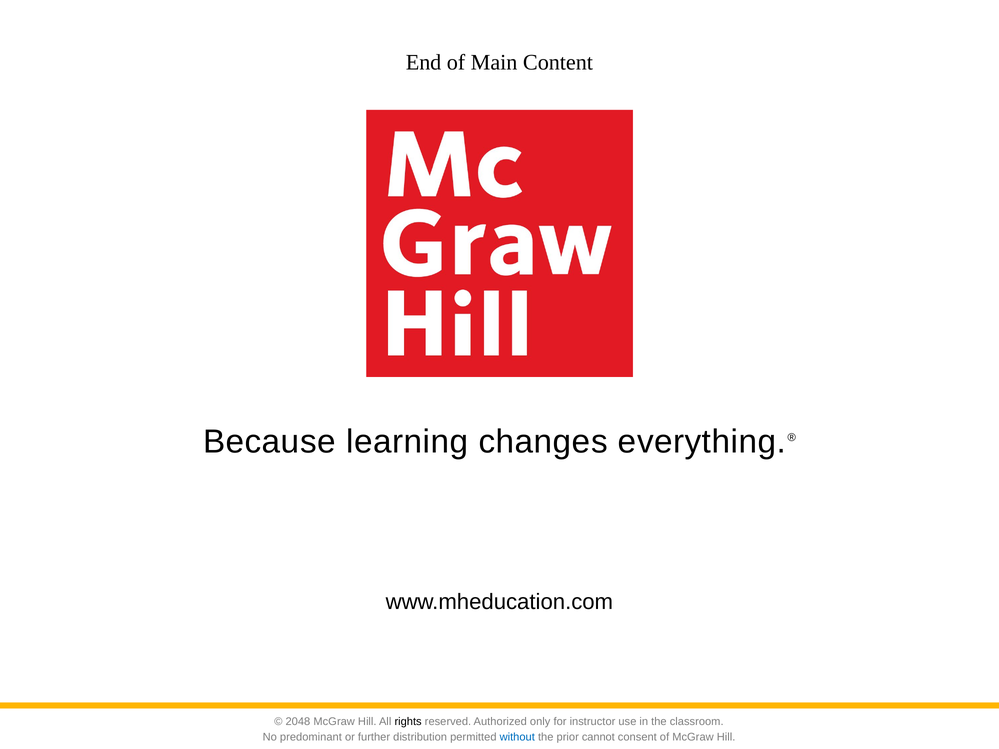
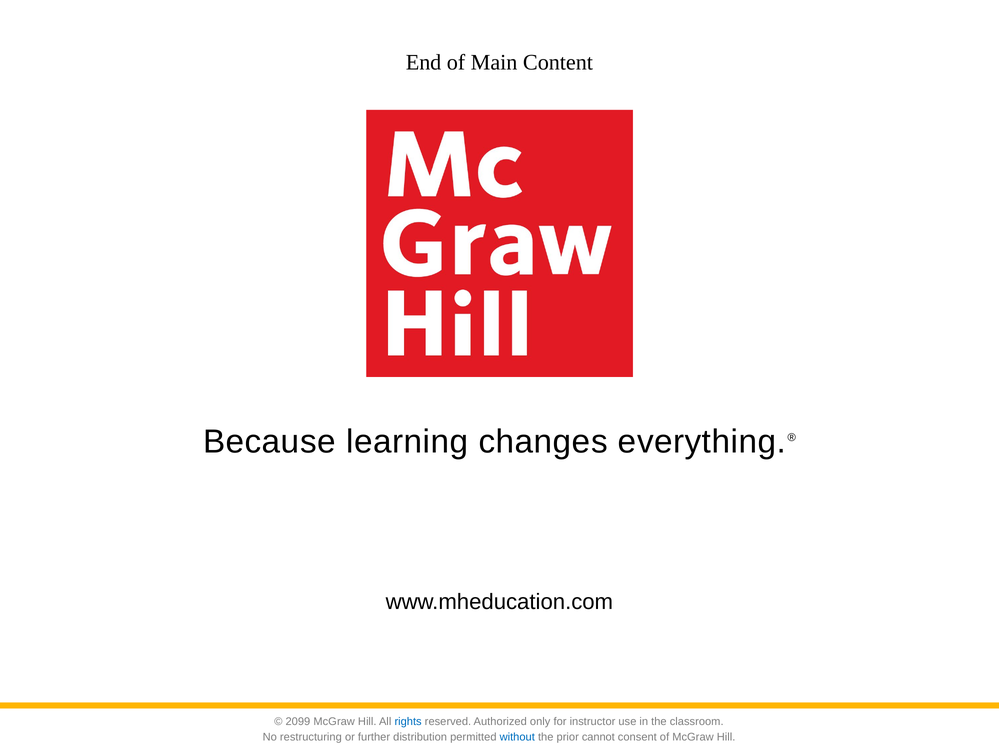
2048: 2048 -> 2099
rights colour: black -> blue
predominant: predominant -> restructuring
